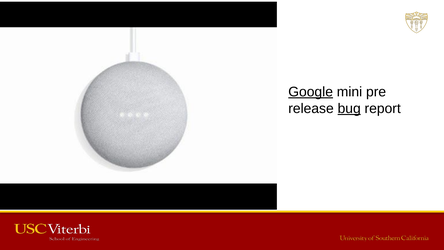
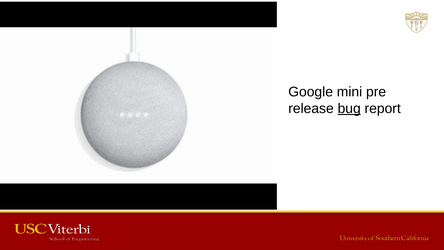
Google underline: present -> none
